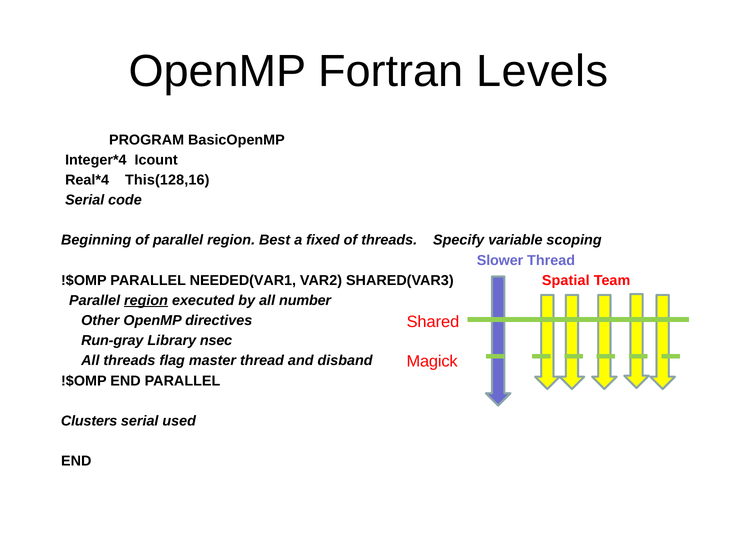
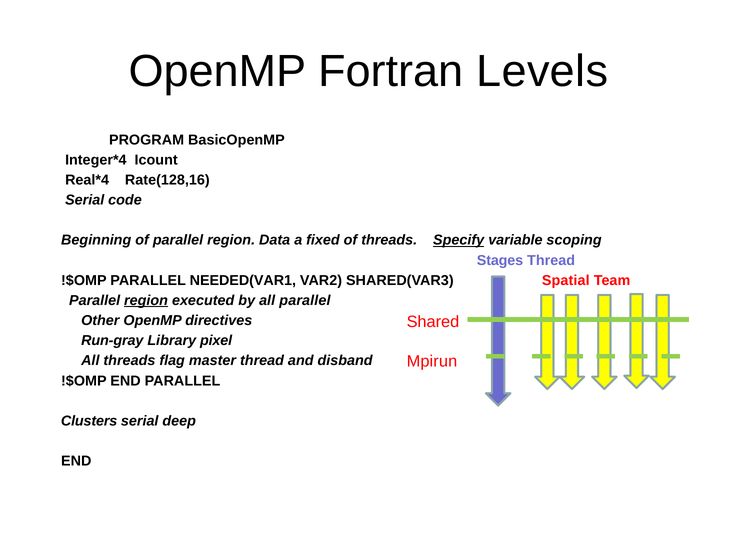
This(128,16: This(128,16 -> Rate(128,16
Best: Best -> Data
Specify underline: none -> present
Slower: Slower -> Stages
all number: number -> parallel
nsec: nsec -> pixel
Magick: Magick -> Mpirun
used: used -> deep
